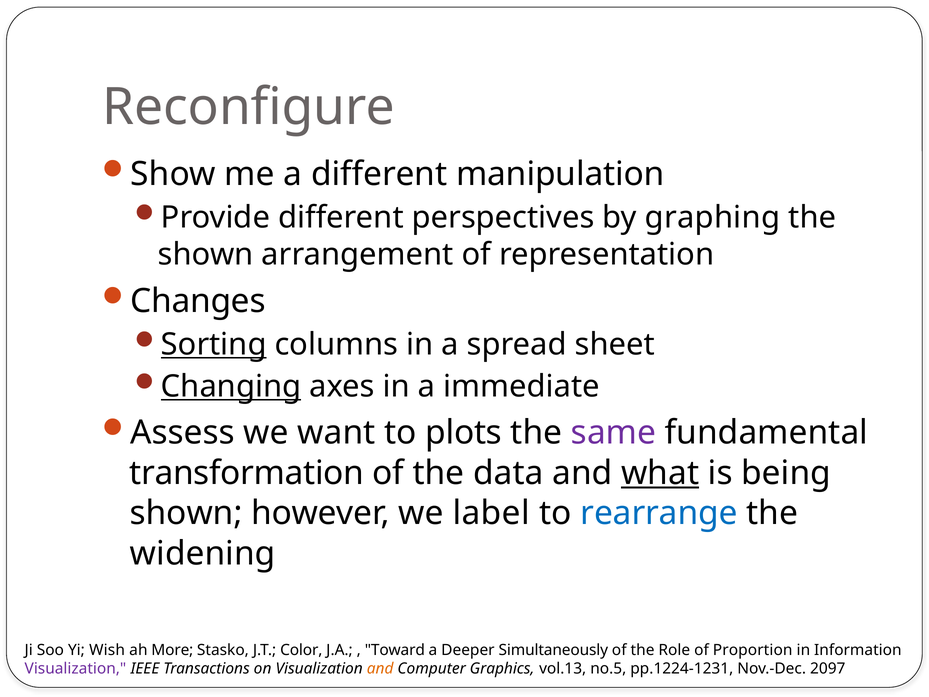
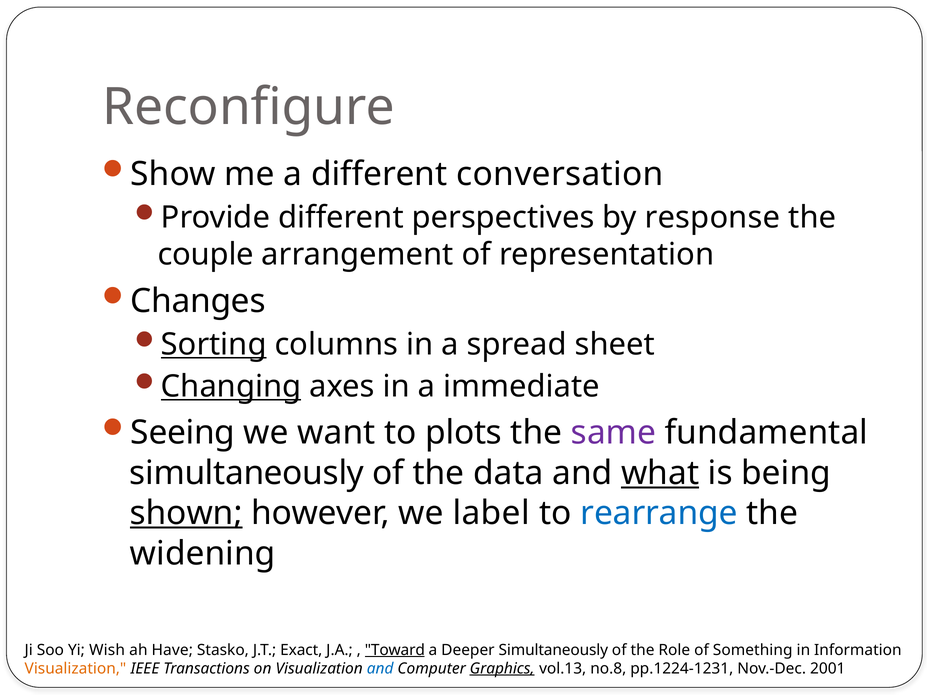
manipulation: manipulation -> conversation
graphing: graphing -> response
shown at (206, 255): shown -> couple
Assess: Assess -> Seeing
transformation at (247, 473): transformation -> simultaneously
shown at (186, 513) underline: none -> present
More: More -> Have
Color: Color -> Exact
Toward underline: none -> present
Proportion: Proportion -> Something
Visualization at (75, 668) colour: purple -> orange
and at (380, 668) colour: orange -> blue
Graphics underline: none -> present
no.5: no.5 -> no.8
2097: 2097 -> 2001
